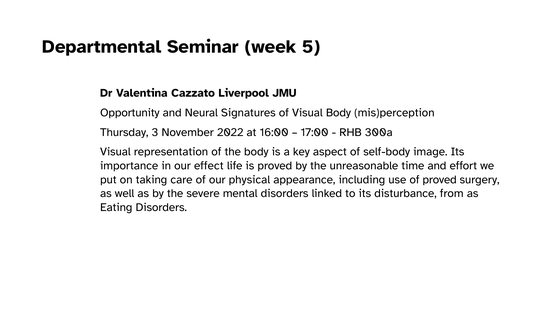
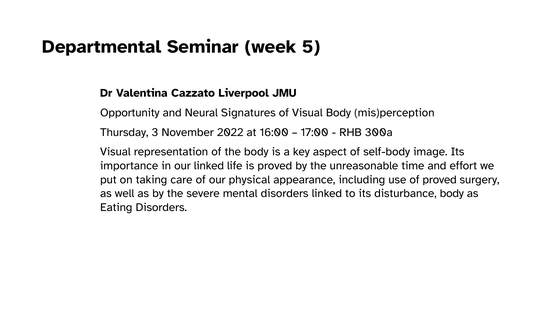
our effect: effect -> linked
disturbance from: from -> body
